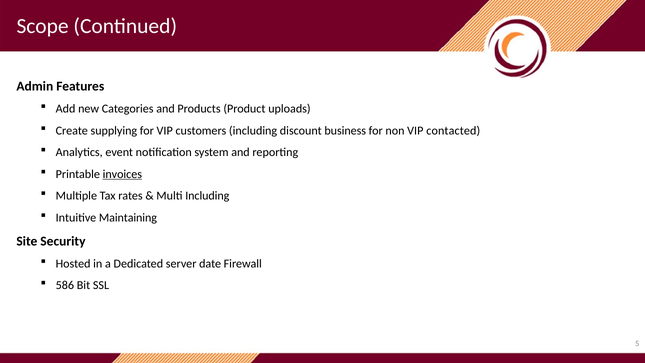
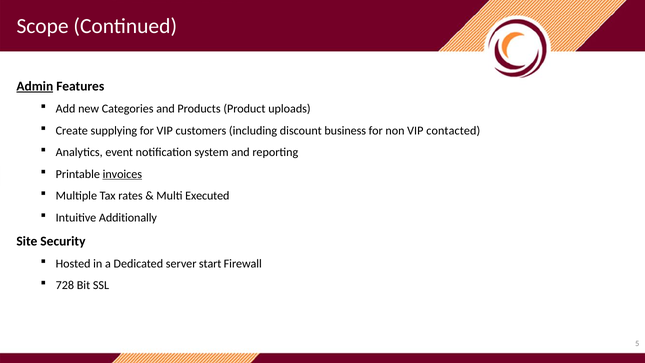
Admin underline: none -> present
Multi Including: Including -> Executed
Maintaining: Maintaining -> Additionally
date: date -> start
586: 586 -> 728
